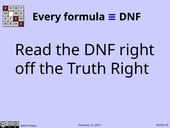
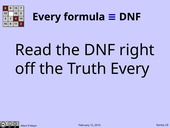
Truth Right: Right -> Every
